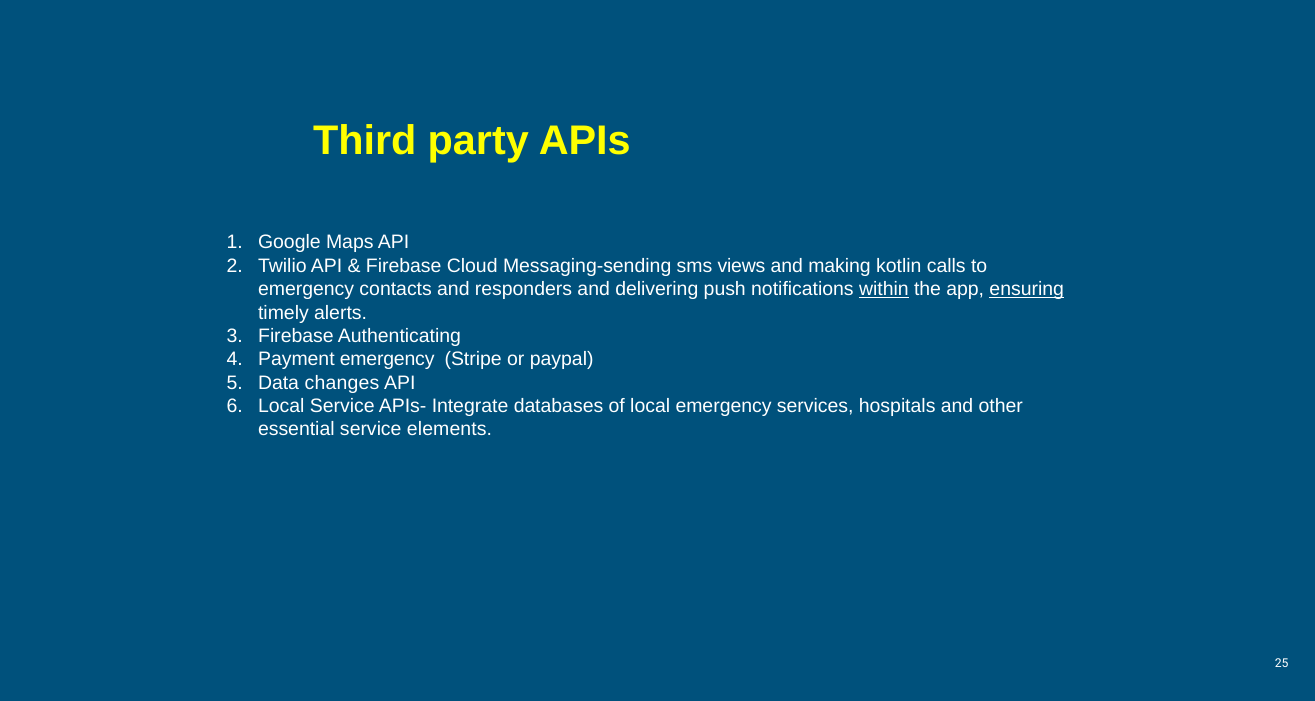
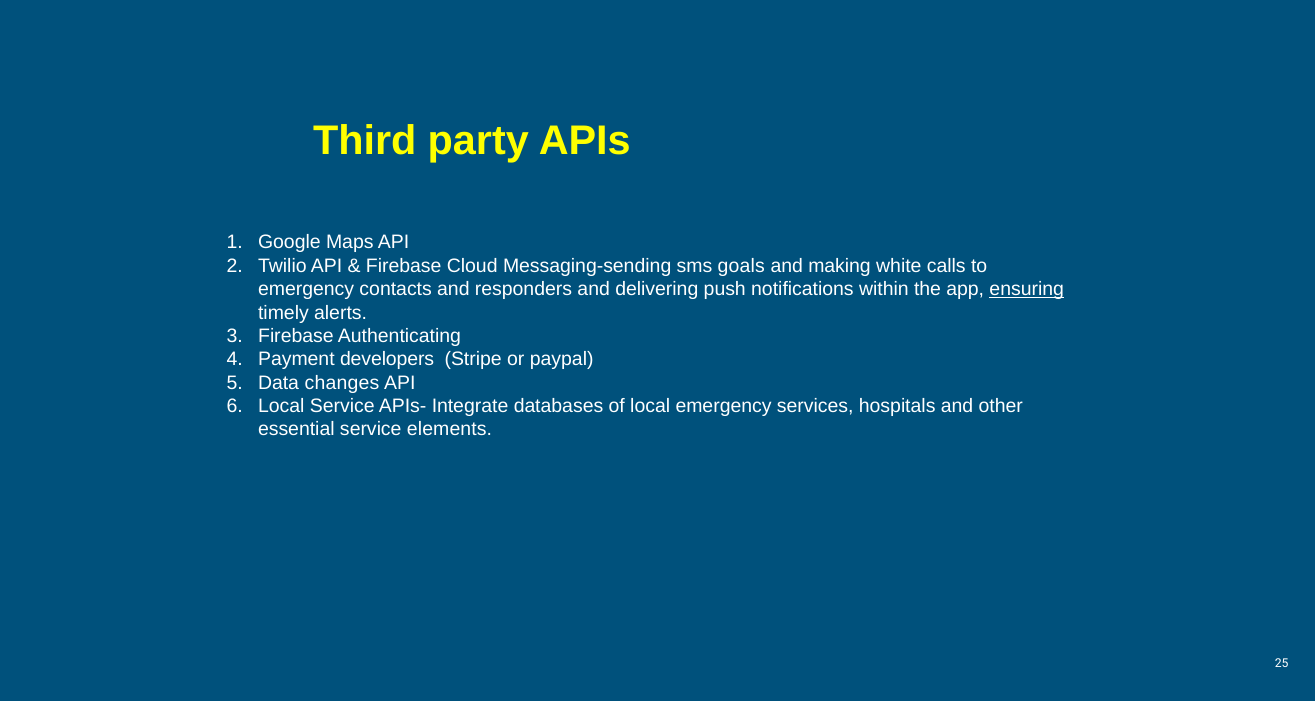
views: views -> goals
kotlin: kotlin -> white
within underline: present -> none
Payment emergency: emergency -> developers
